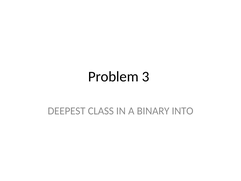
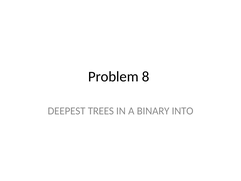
3: 3 -> 8
CLASS: CLASS -> TREES
